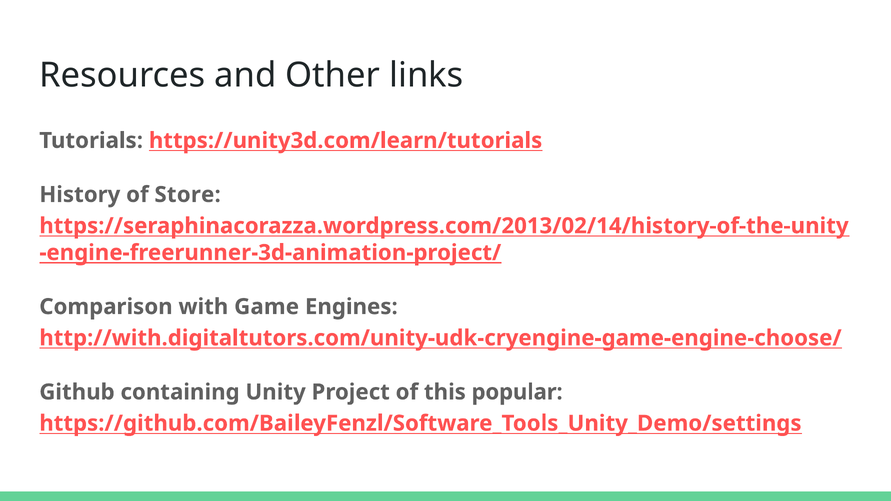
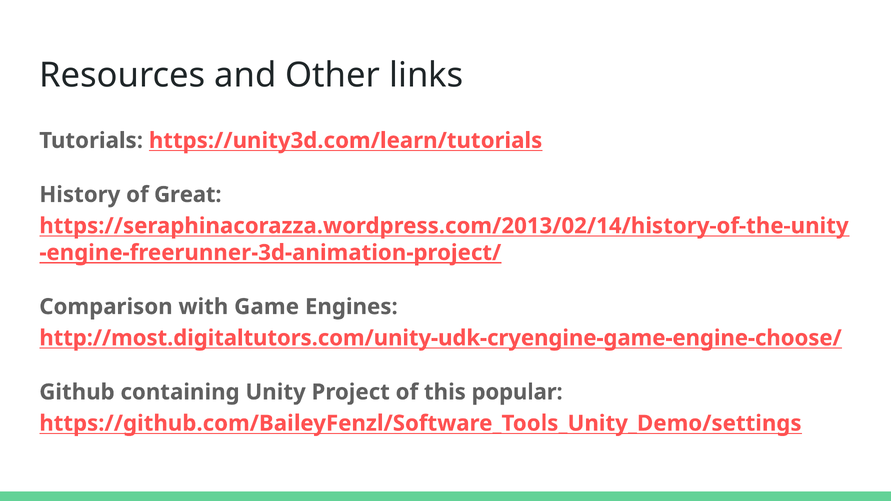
Store: Store -> Great
http://with.digitaltutors.com/unity-udk-cryengine-game-engine-choose/: http://with.digitaltutors.com/unity-udk-cryengine-game-engine-choose/ -> http://most.digitaltutors.com/unity-udk-cryengine-game-engine-choose/
